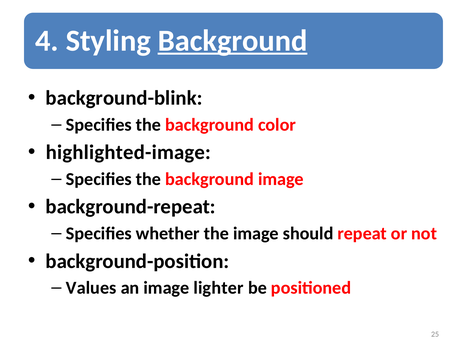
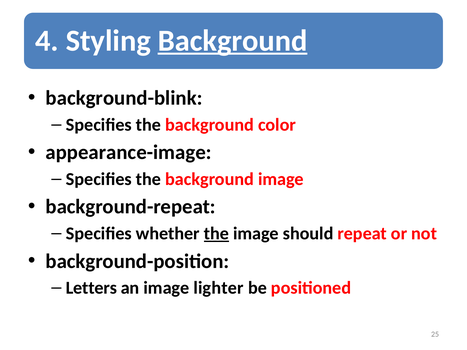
highlighted-image: highlighted-image -> appearance-image
the at (216, 234) underline: none -> present
Values: Values -> Letters
